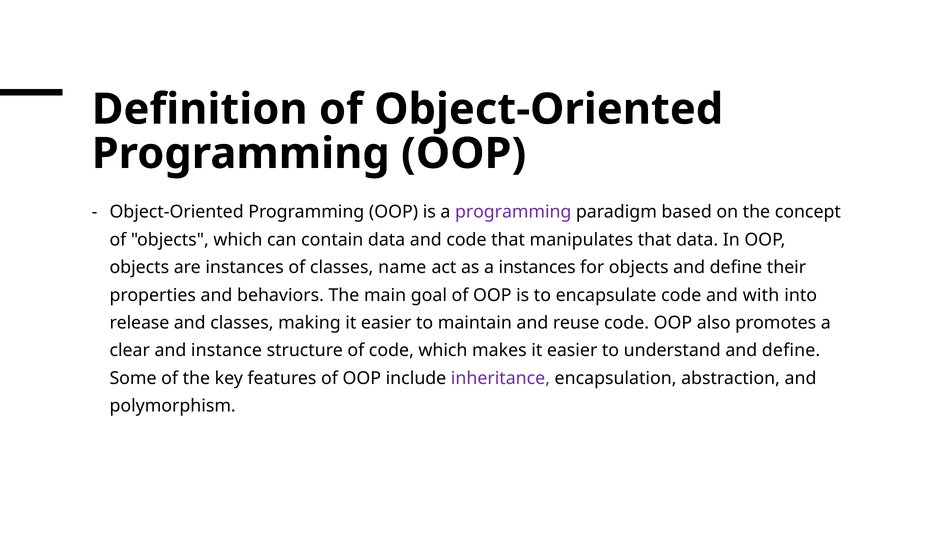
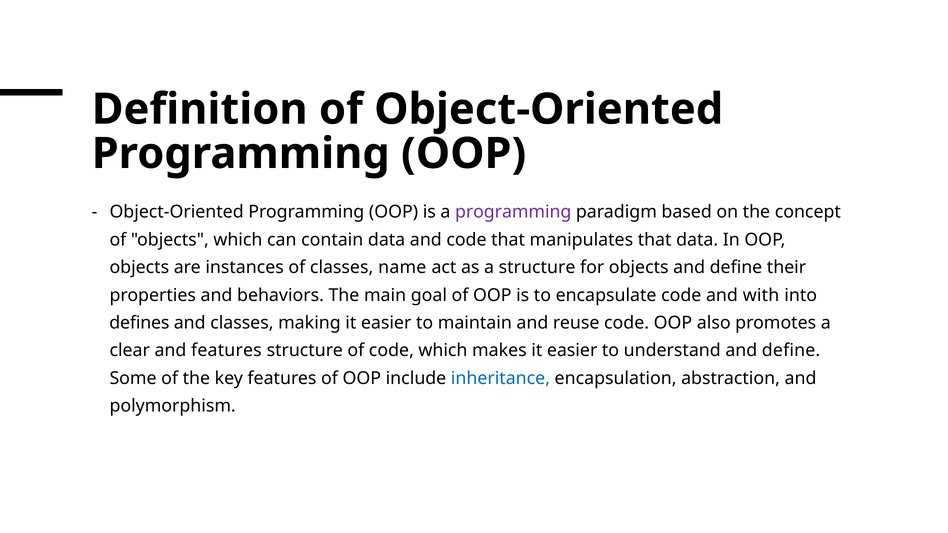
a instances: instances -> structure
release: release -> defines
and instance: instance -> features
inheritance colour: purple -> blue
